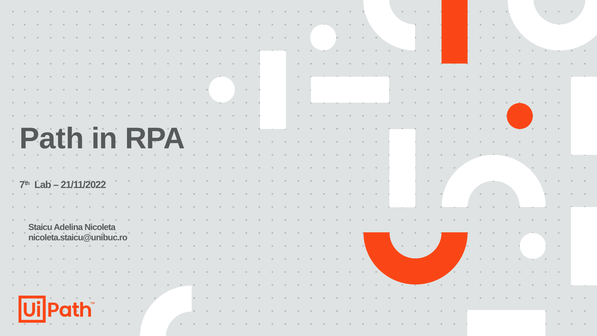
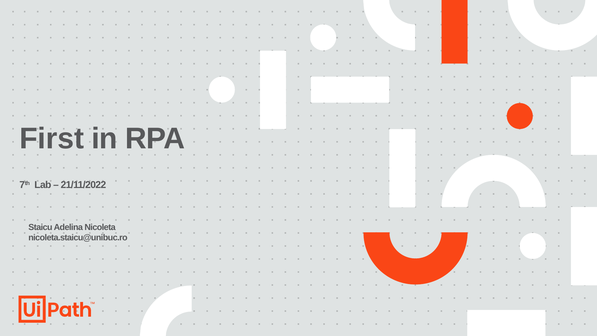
Path: Path -> First
